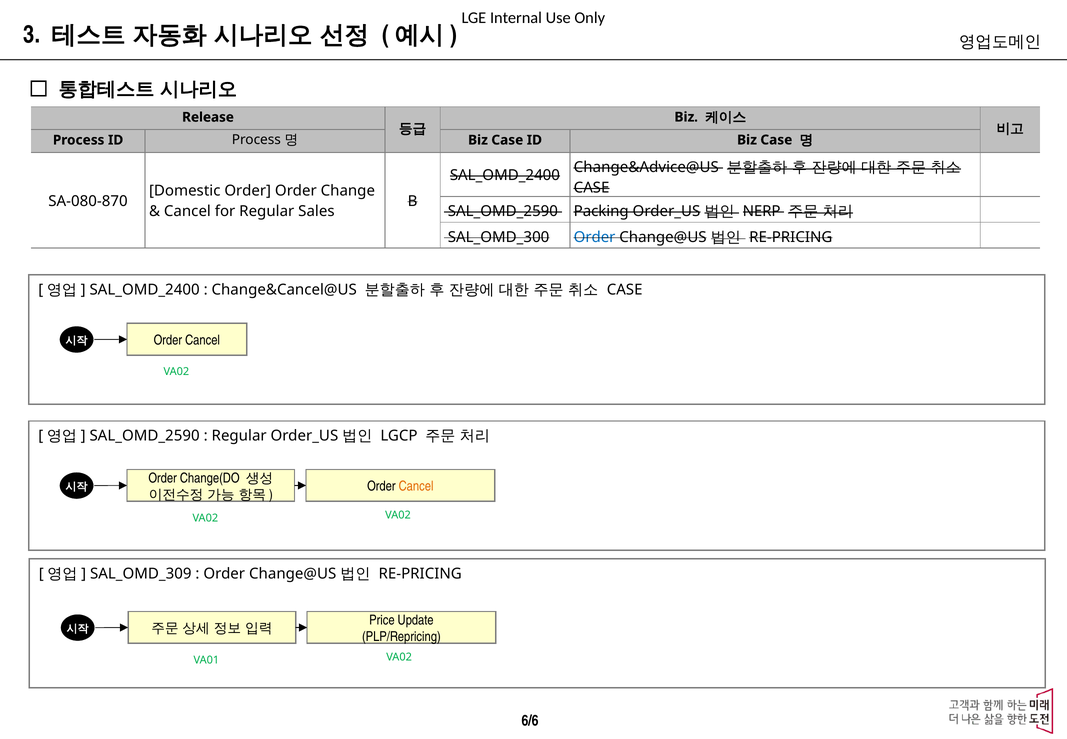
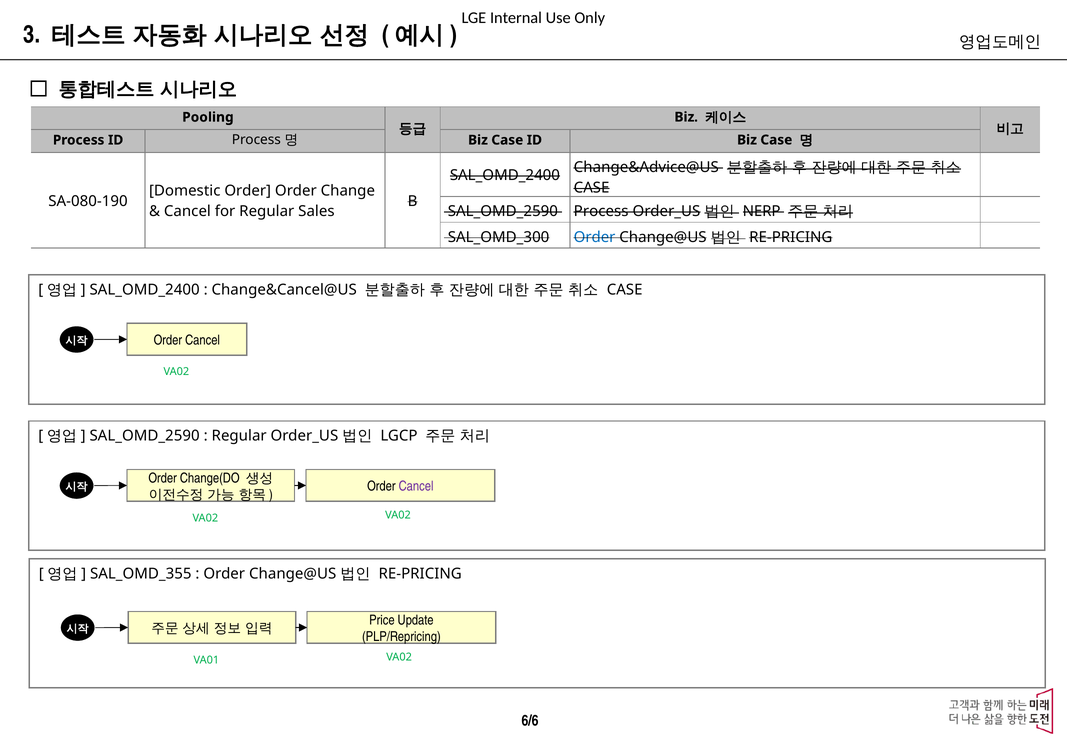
Release: Release -> Pooling
SA-080-870: SA-080-870 -> SA-080-190
SAL_OMD_2590 Packing: Packing -> Process
Cancel at (416, 486) colour: orange -> purple
SAL_OMD_309: SAL_OMD_309 -> SAL_OMD_355
